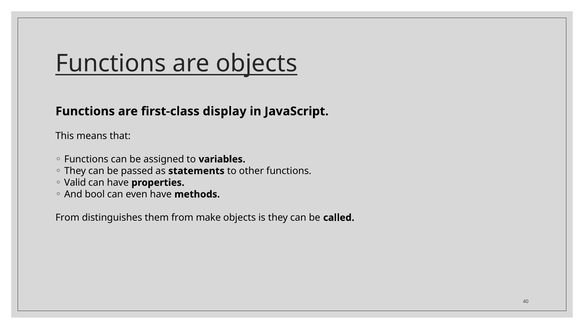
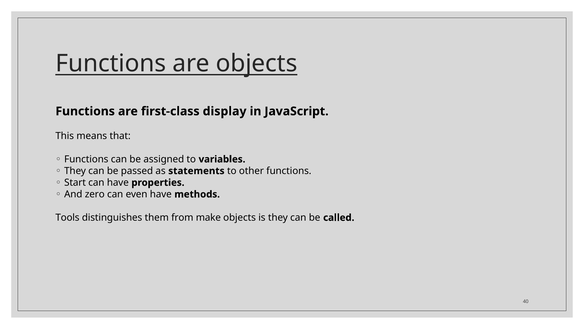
Valid: Valid -> Start
bool: bool -> zero
From at (67, 217): From -> Tools
